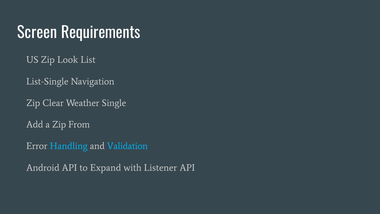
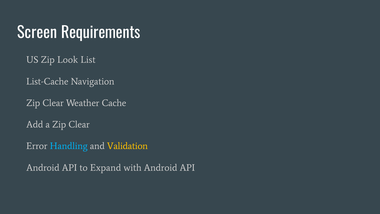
List-Single: List-Single -> List-Cache
Single: Single -> Cache
a Zip From: From -> Clear
Validation colour: light blue -> yellow
with Listener: Listener -> Android
